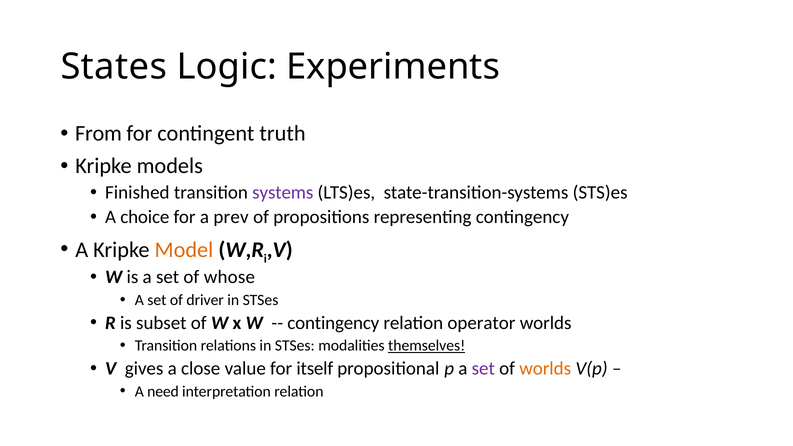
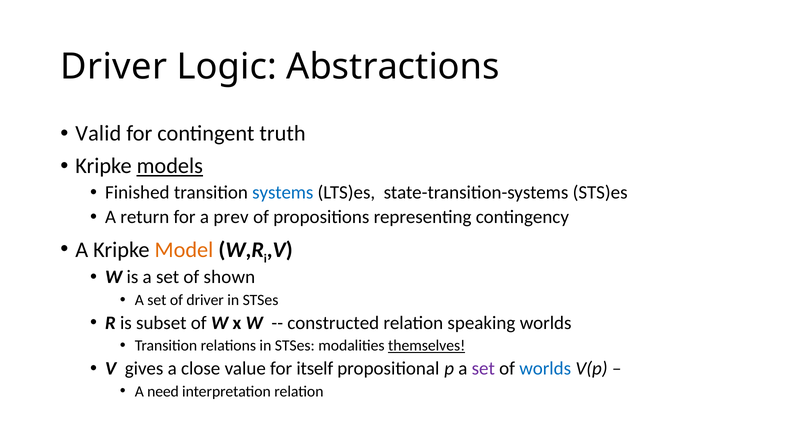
States at (114, 67): States -> Driver
Experiments: Experiments -> Abstractions
From: From -> Valid
models underline: none -> present
systems colour: purple -> blue
choice: choice -> return
whose: whose -> shown
contingency at (333, 323): contingency -> constructed
operator: operator -> speaking
worlds at (545, 369) colour: orange -> blue
